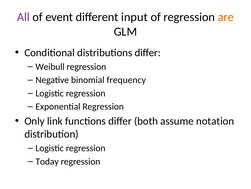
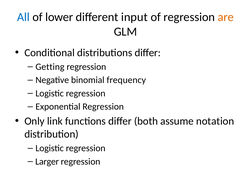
All colour: purple -> blue
event: event -> lower
Weibull: Weibull -> Getting
Today: Today -> Larger
